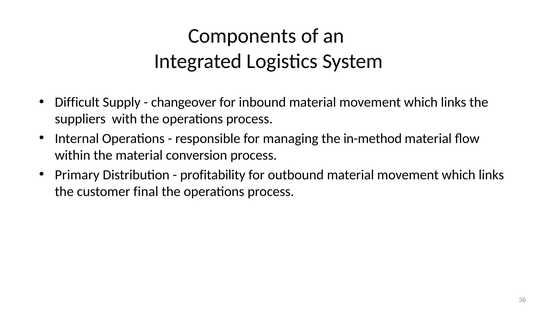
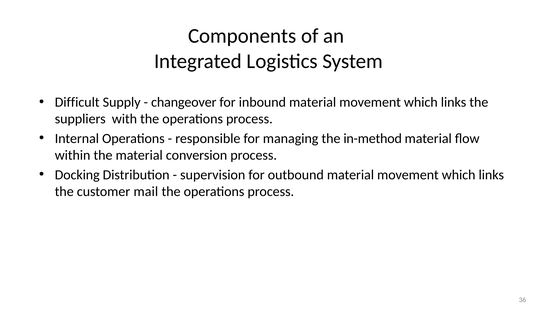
Primary: Primary -> Docking
profitability: profitability -> supervision
final: final -> mail
